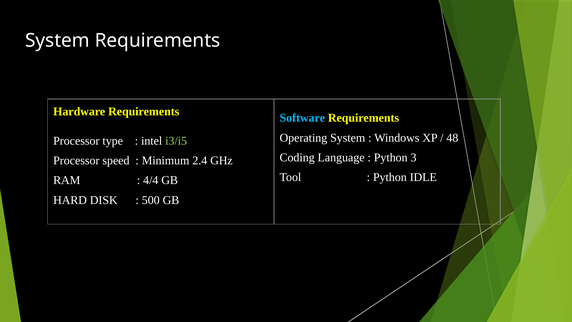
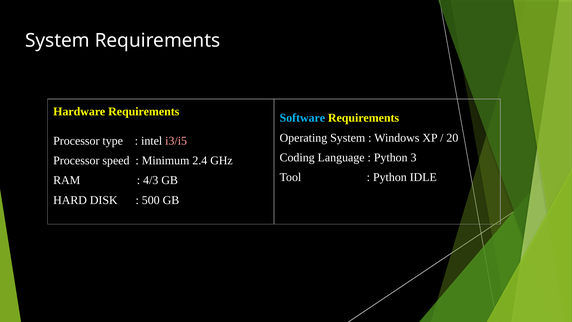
48: 48 -> 20
i3/i5 colour: light green -> pink
4/4: 4/4 -> 4/3
